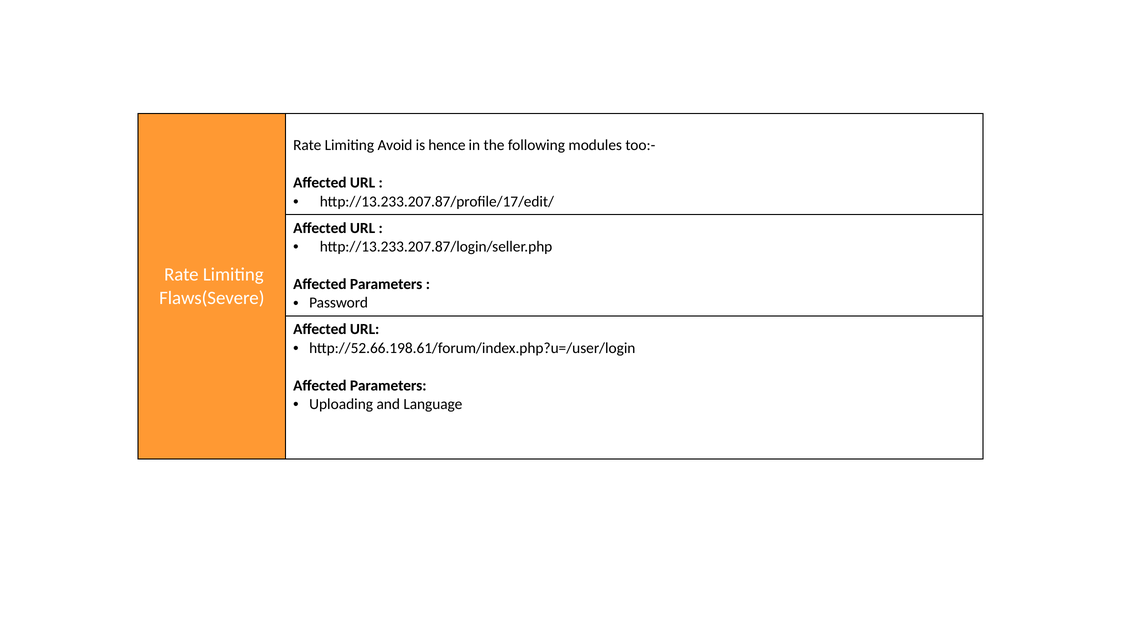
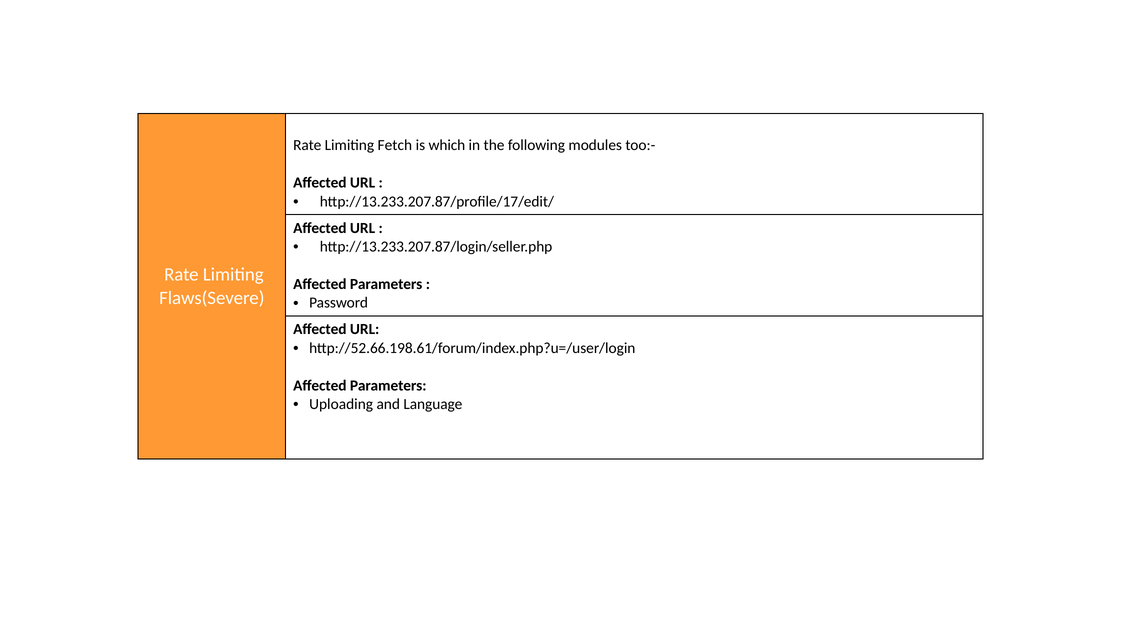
Avoid: Avoid -> Fetch
hence: hence -> which
